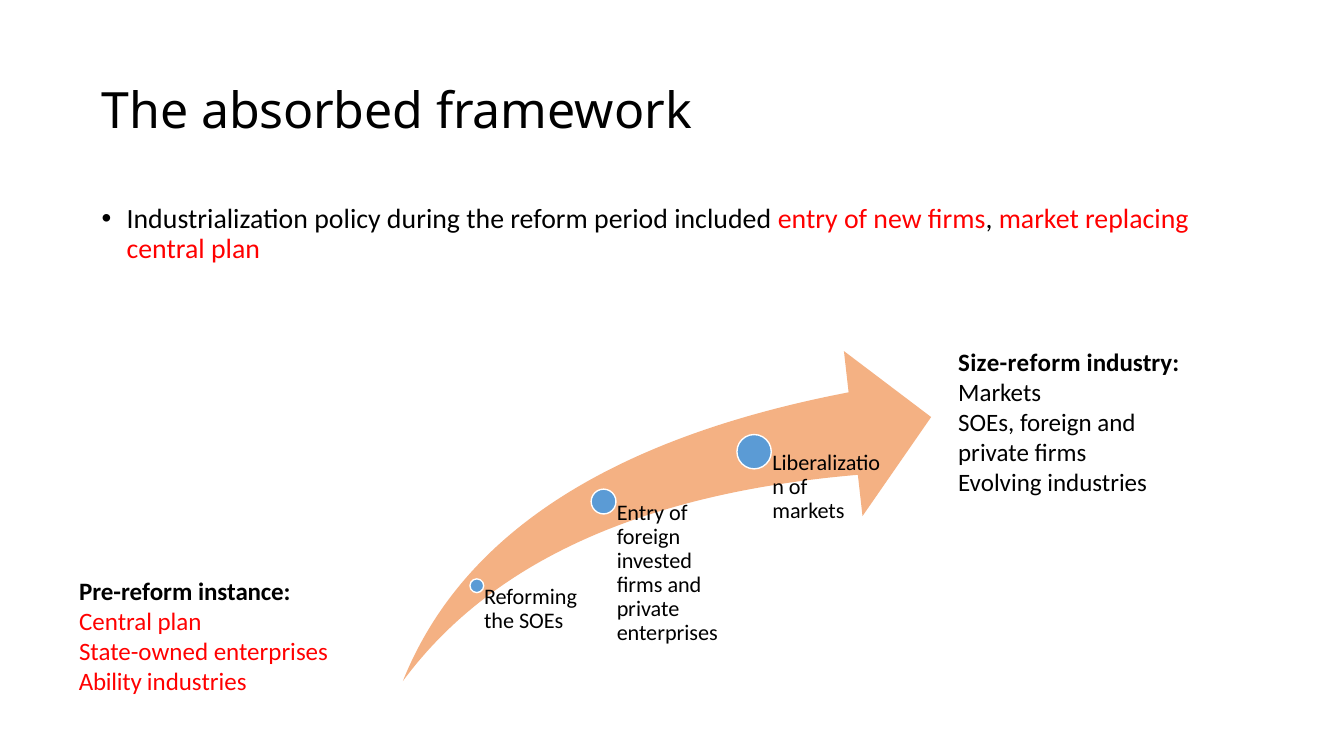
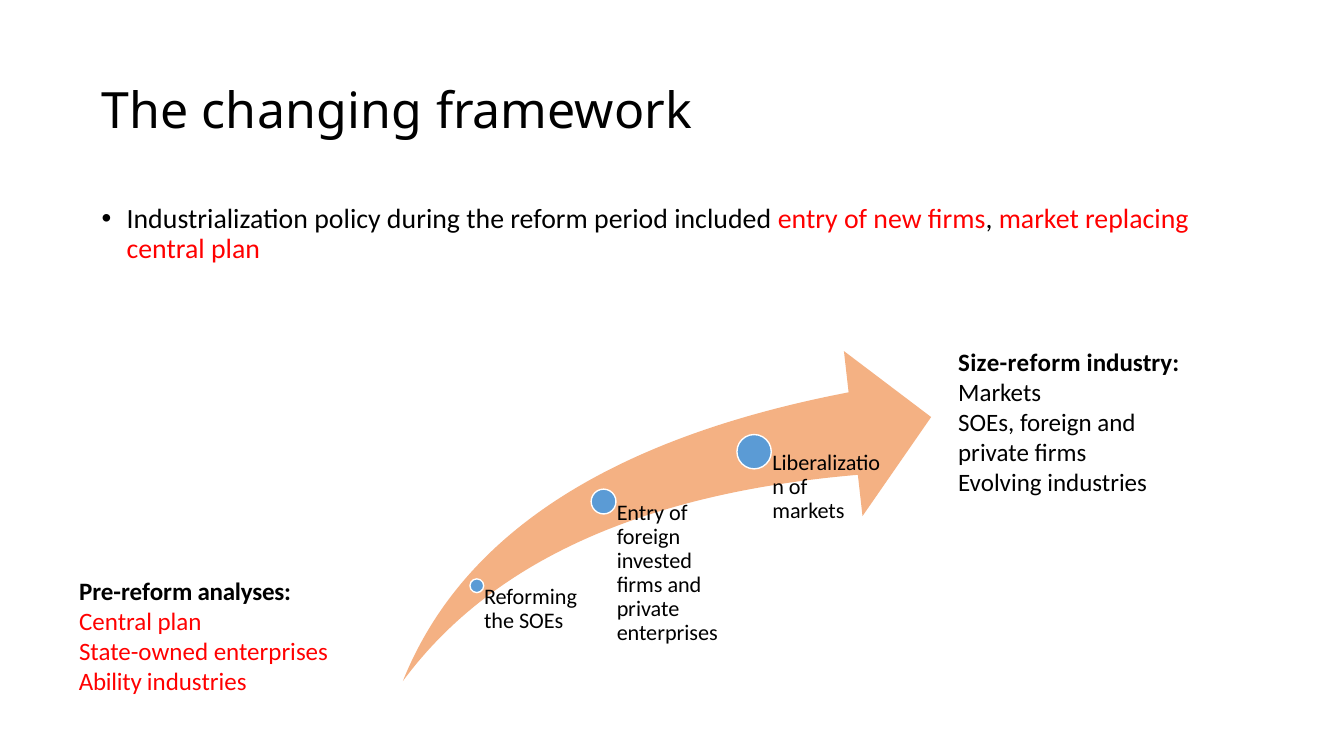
absorbed: absorbed -> changing
instance: instance -> analyses
